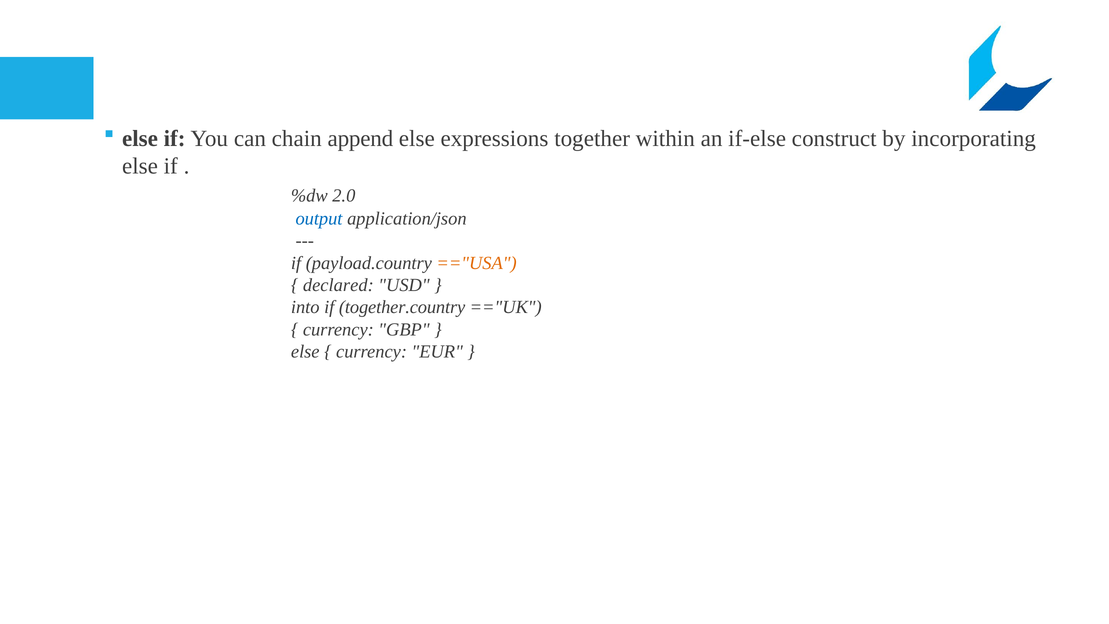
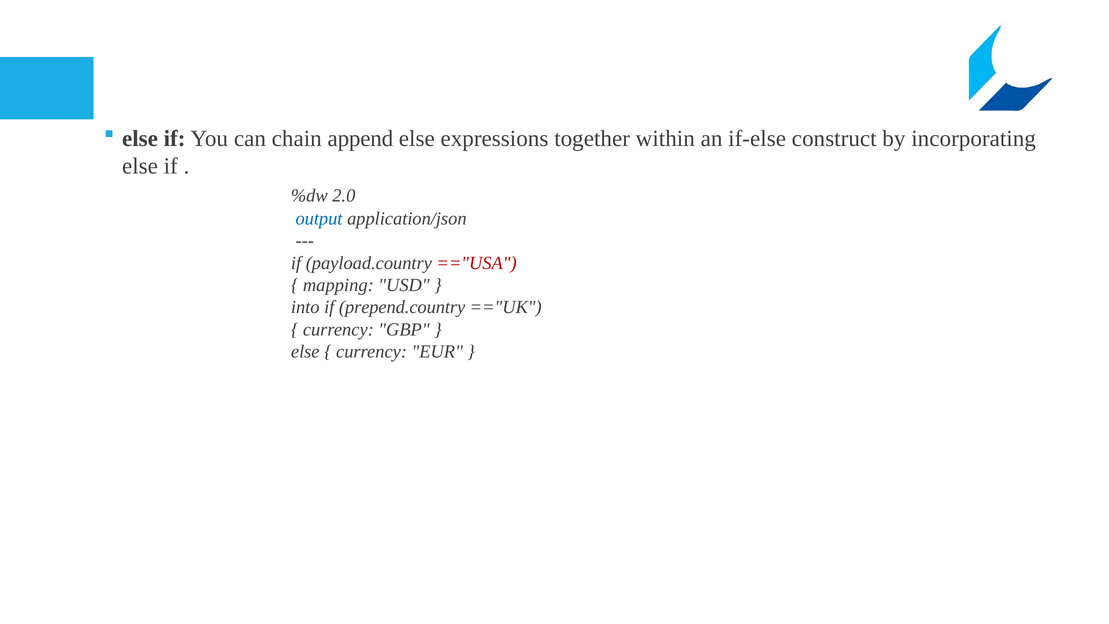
=="USA colour: orange -> red
declared: declared -> mapping
together.country: together.country -> prepend.country
